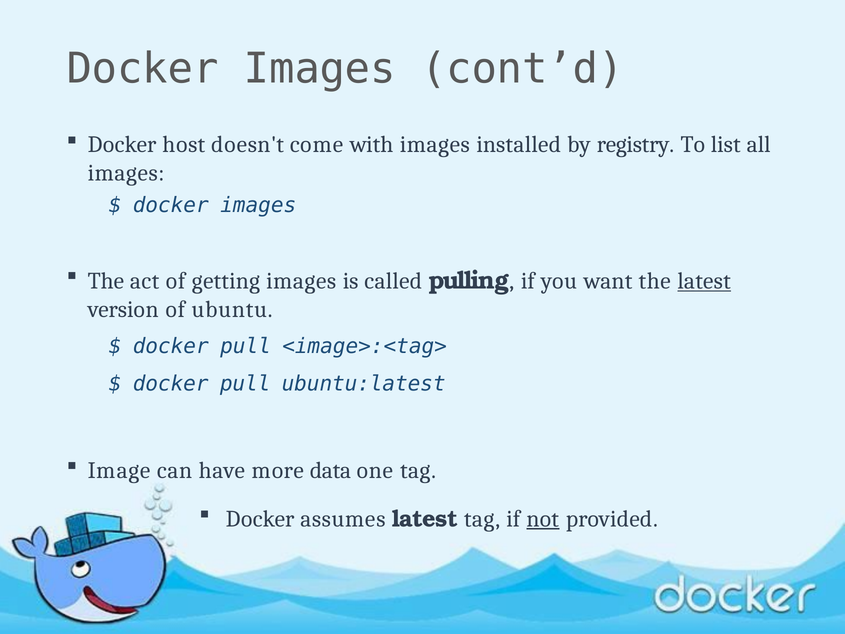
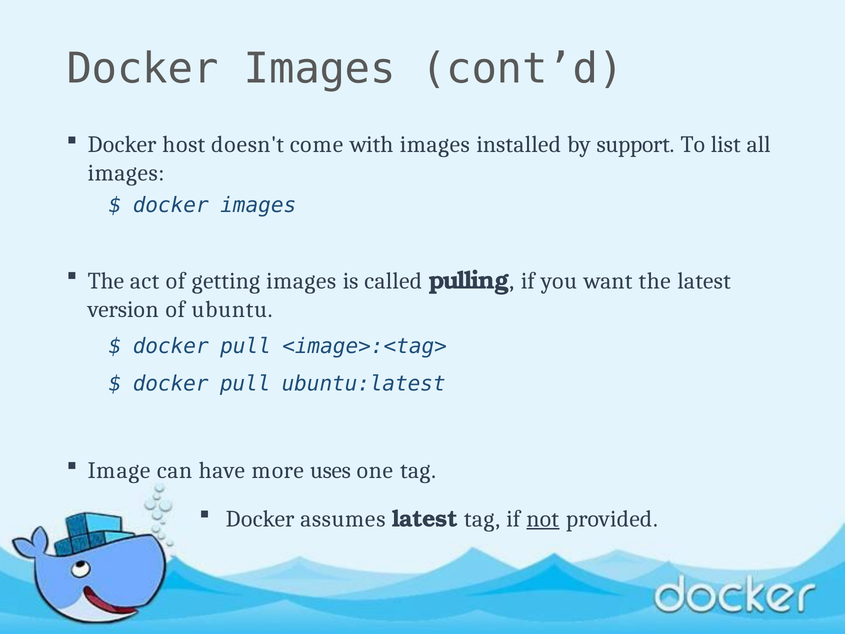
registry: registry -> support
latest at (704, 281) underline: present -> none
data: data -> uses
